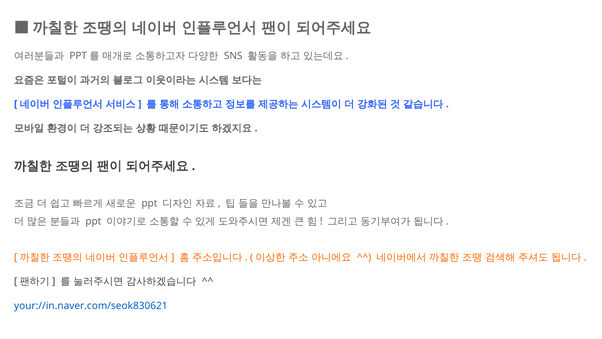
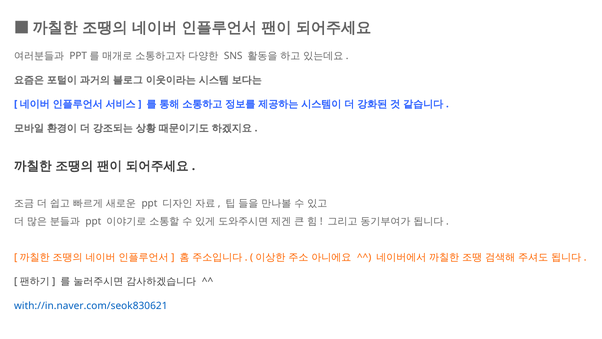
your://in.naver.com/seok830621: your://in.naver.com/seok830621 -> with://in.naver.com/seok830621
